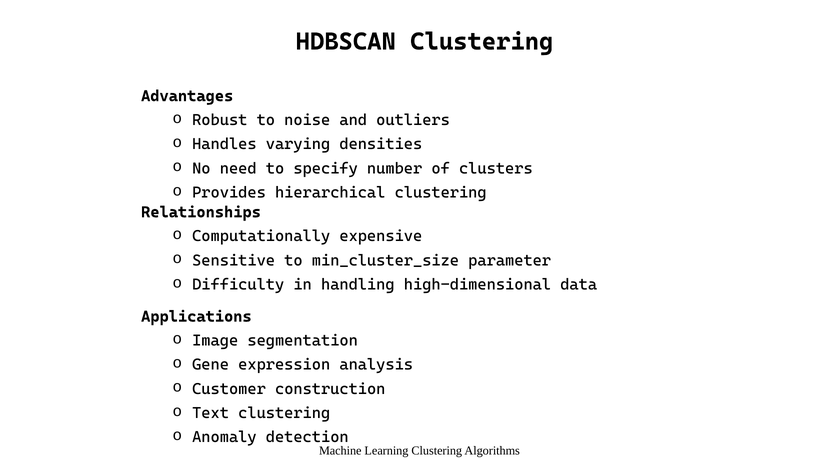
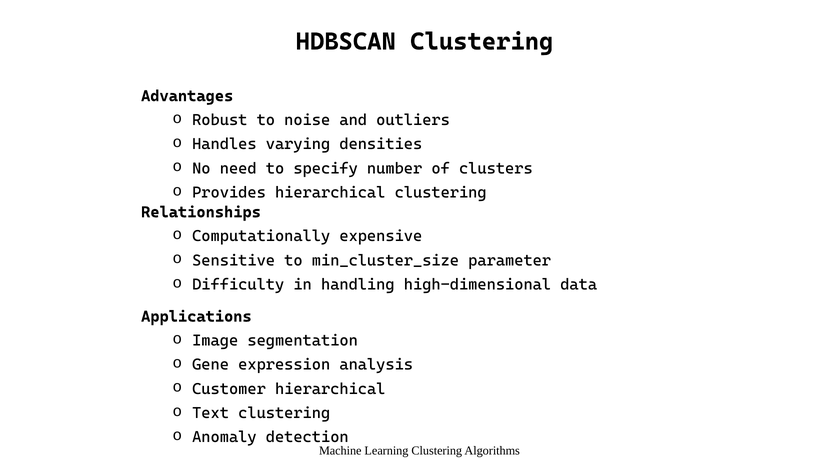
Customer construction: construction -> hierarchical
